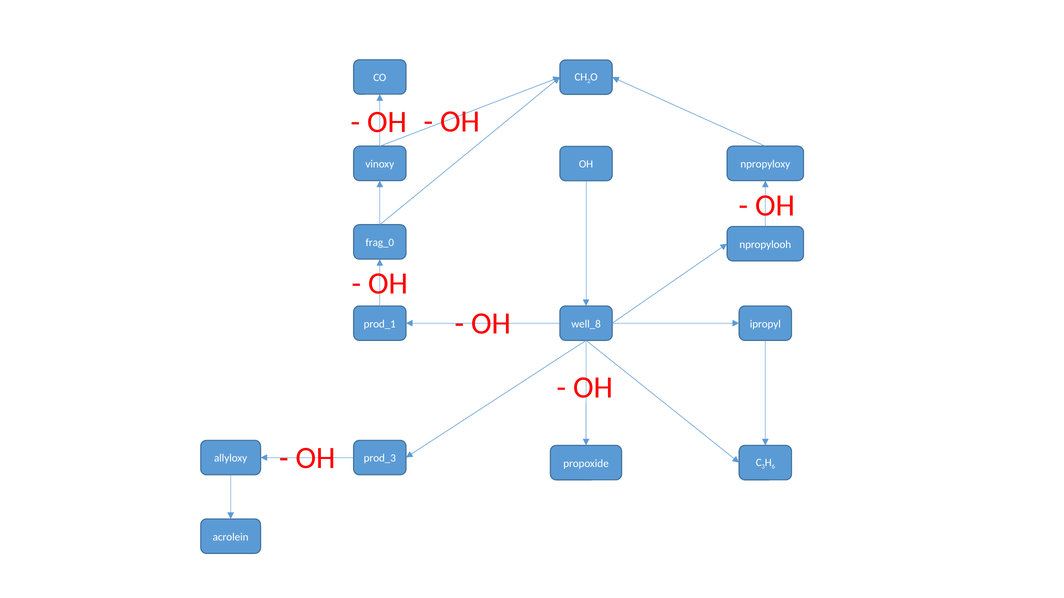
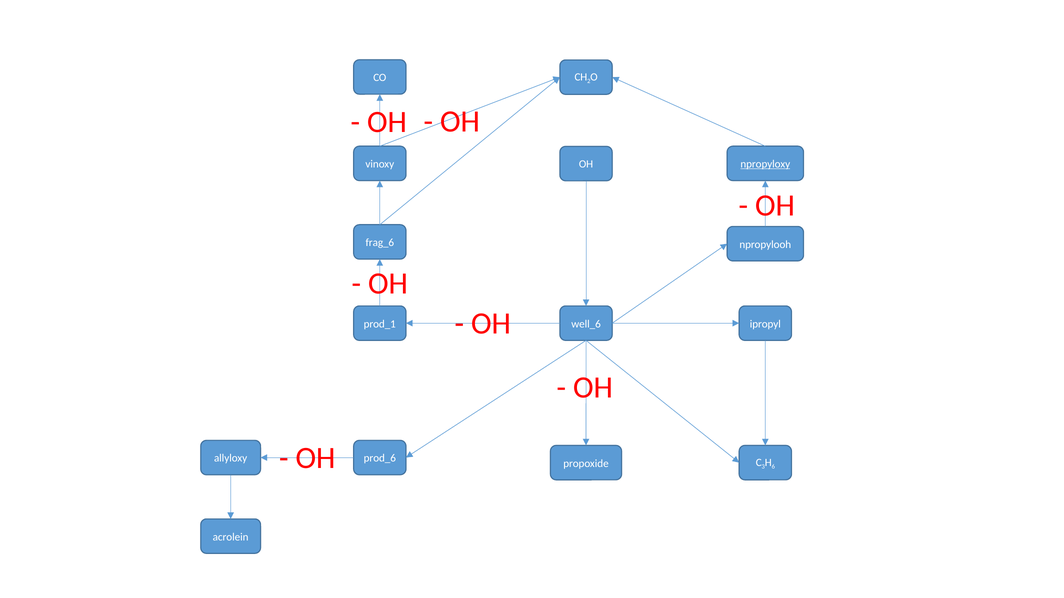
npropyloxy underline: none -> present
frag_0: frag_0 -> frag_6
well_8: well_8 -> well_6
prod_3: prod_3 -> prod_6
